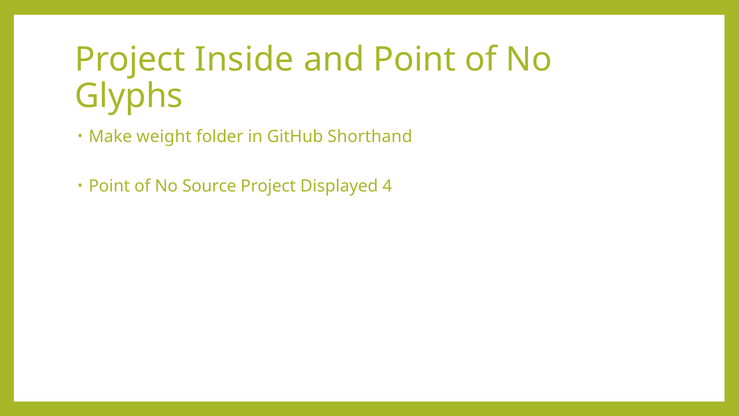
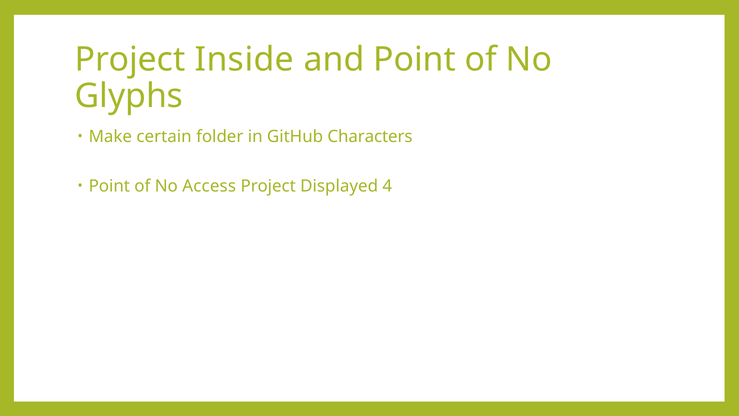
weight: weight -> certain
Shorthand: Shorthand -> Characters
Source: Source -> Access
